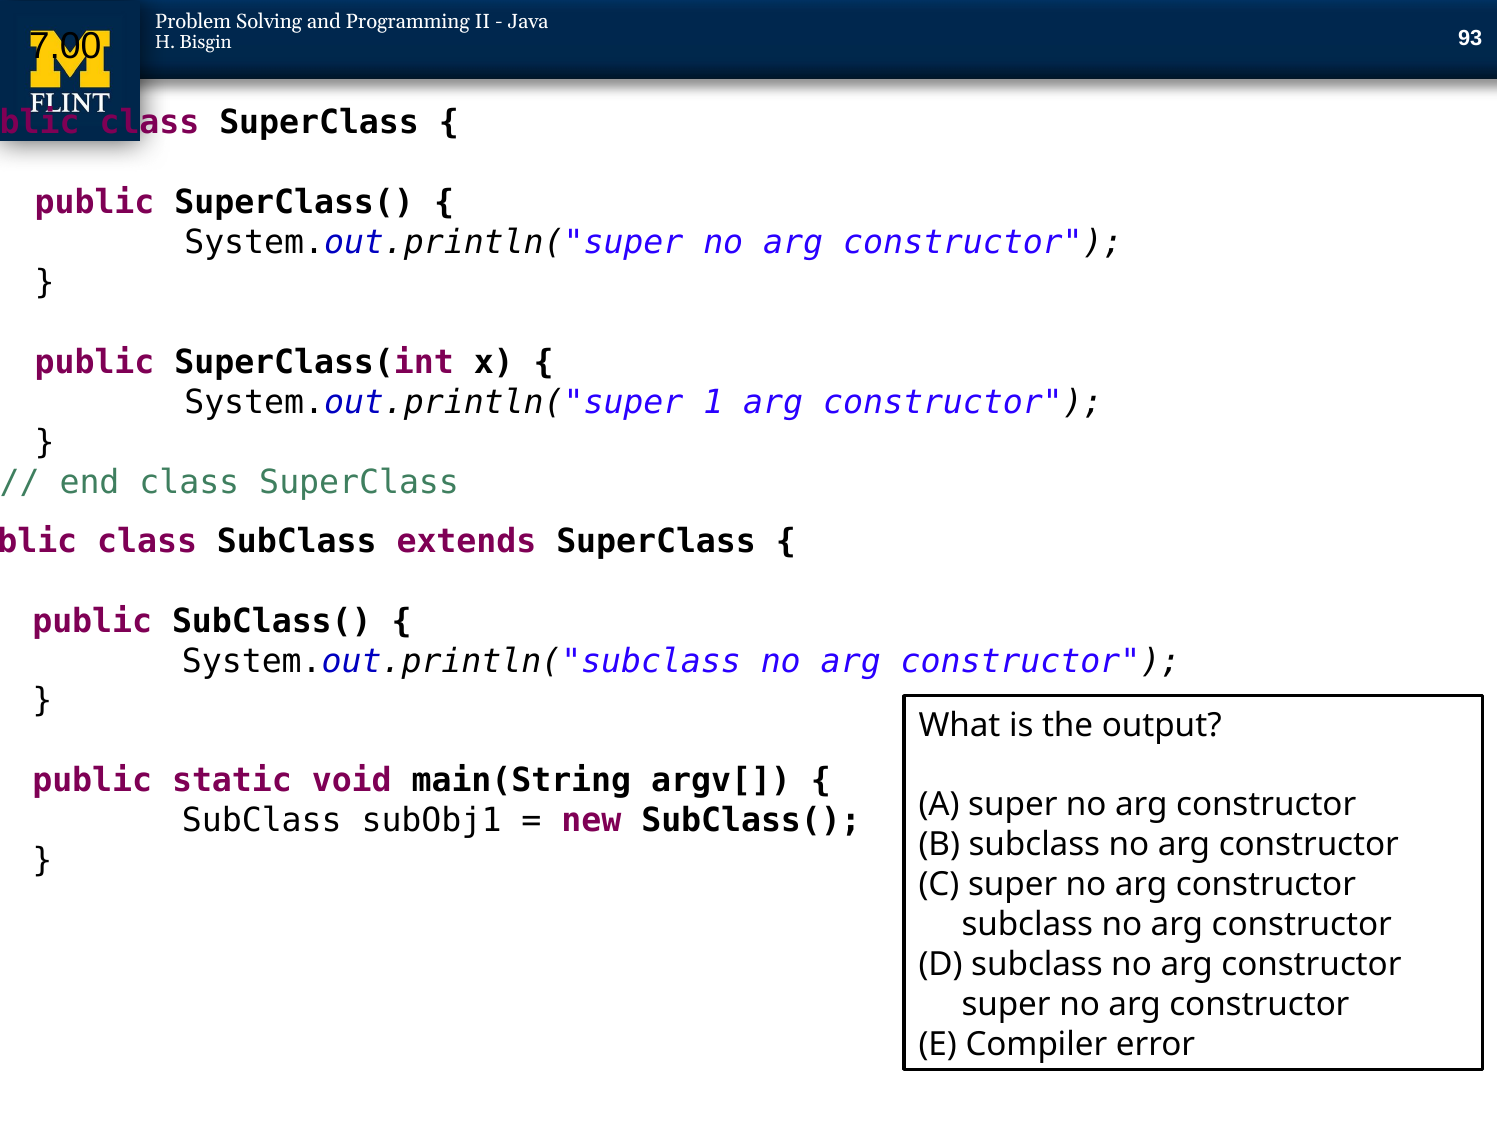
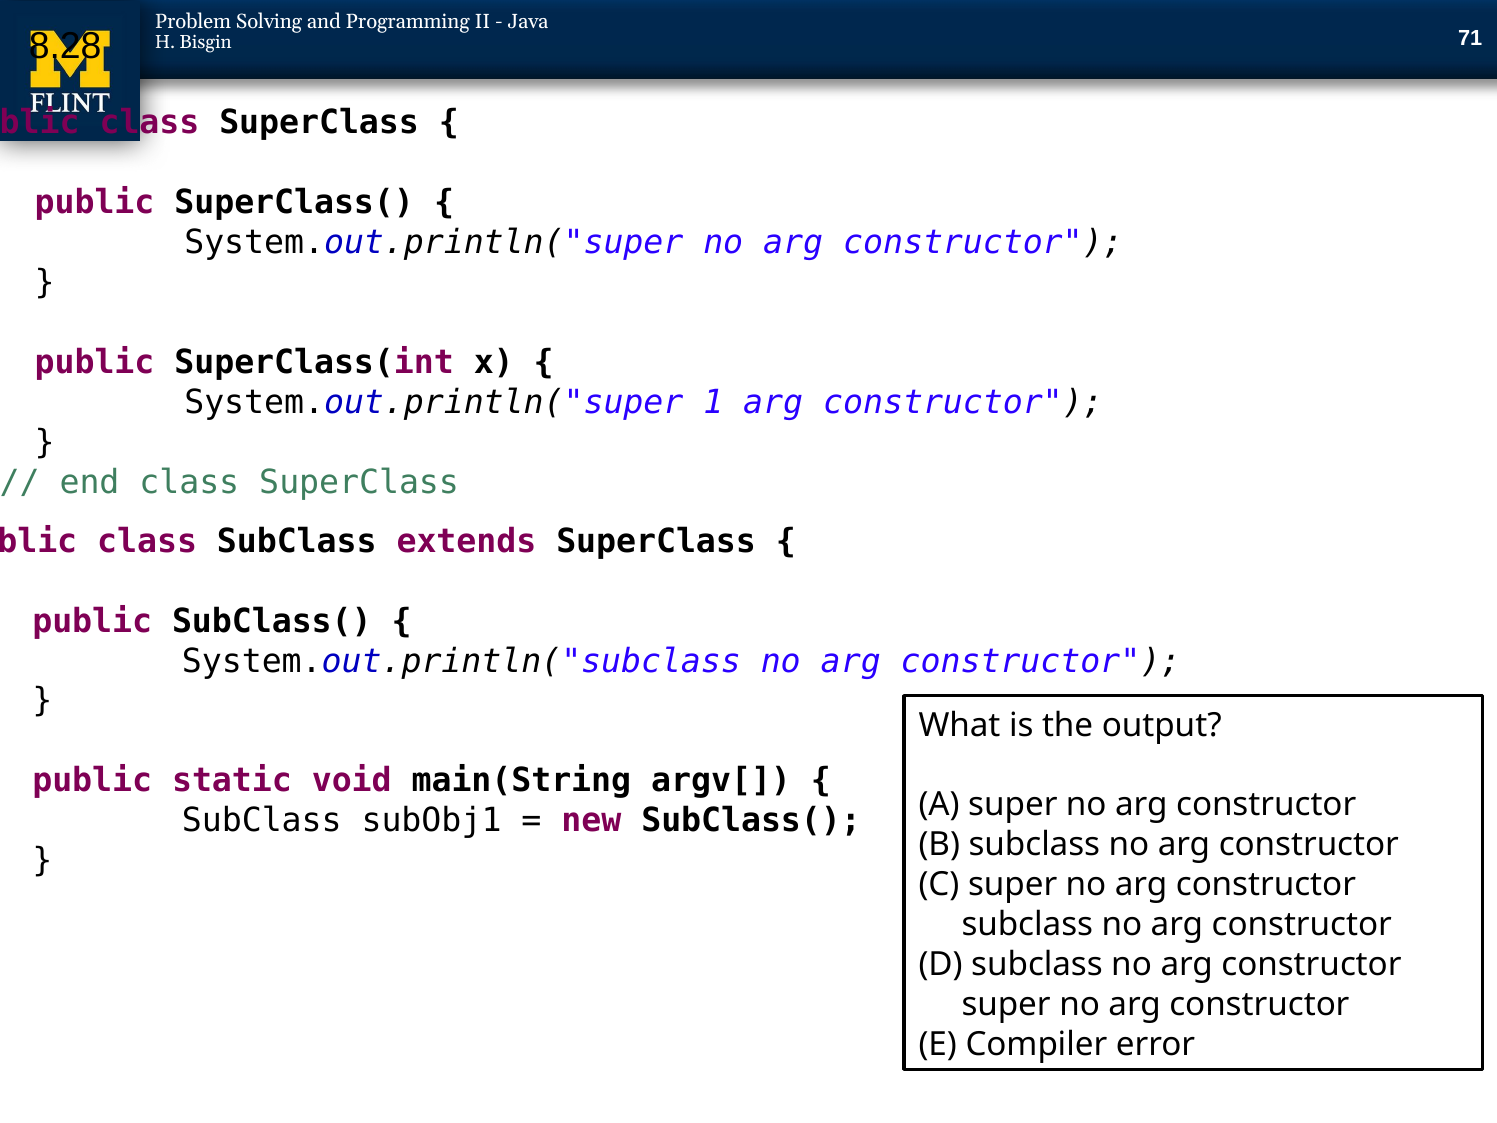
7.00: 7.00 -> 8.28
93: 93 -> 71
